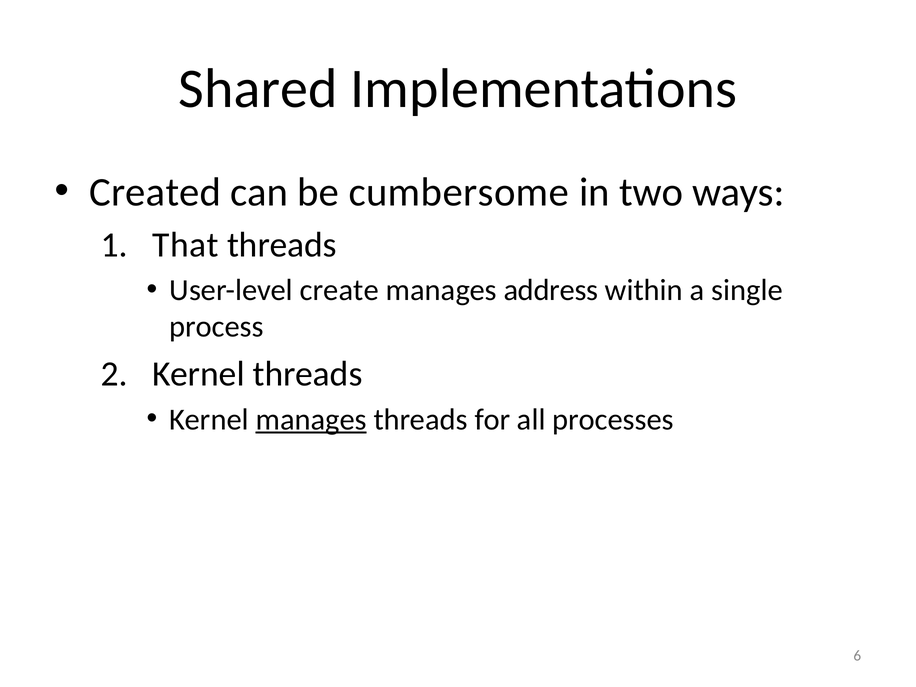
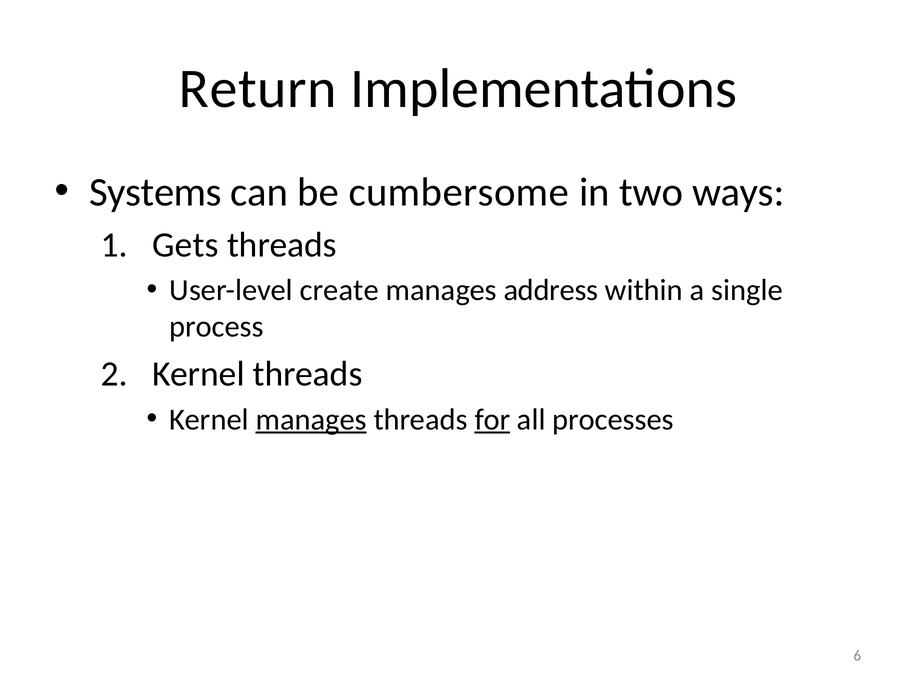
Shared: Shared -> Return
Created: Created -> Systems
That: That -> Gets
for underline: none -> present
